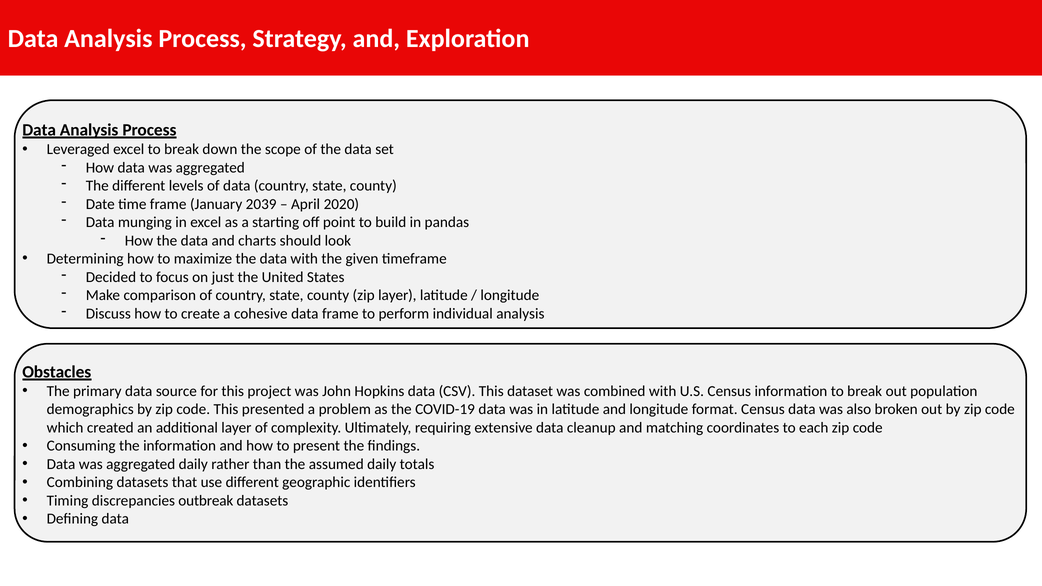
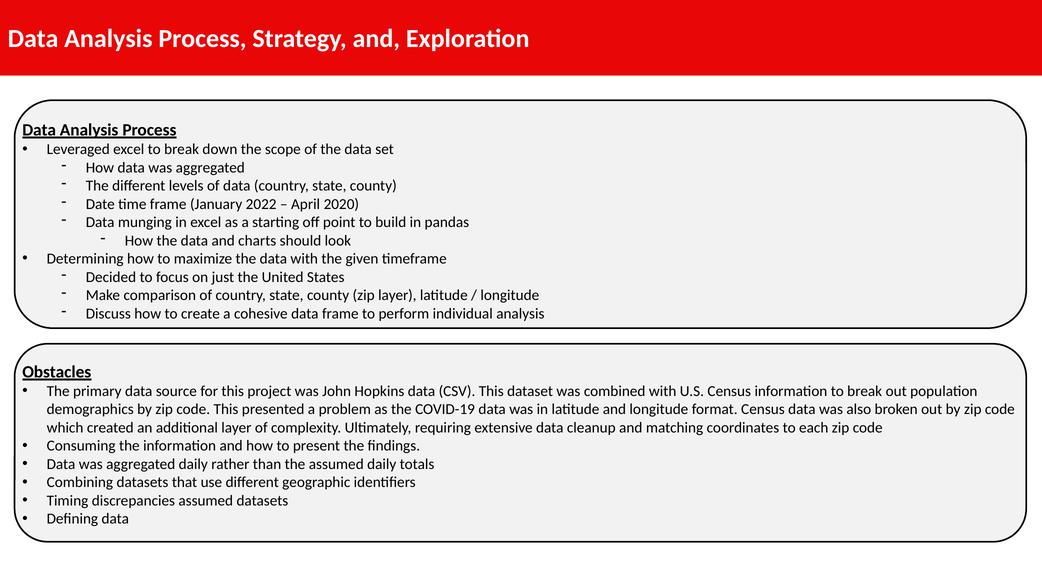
2039: 2039 -> 2022
discrepancies outbreak: outbreak -> assumed
